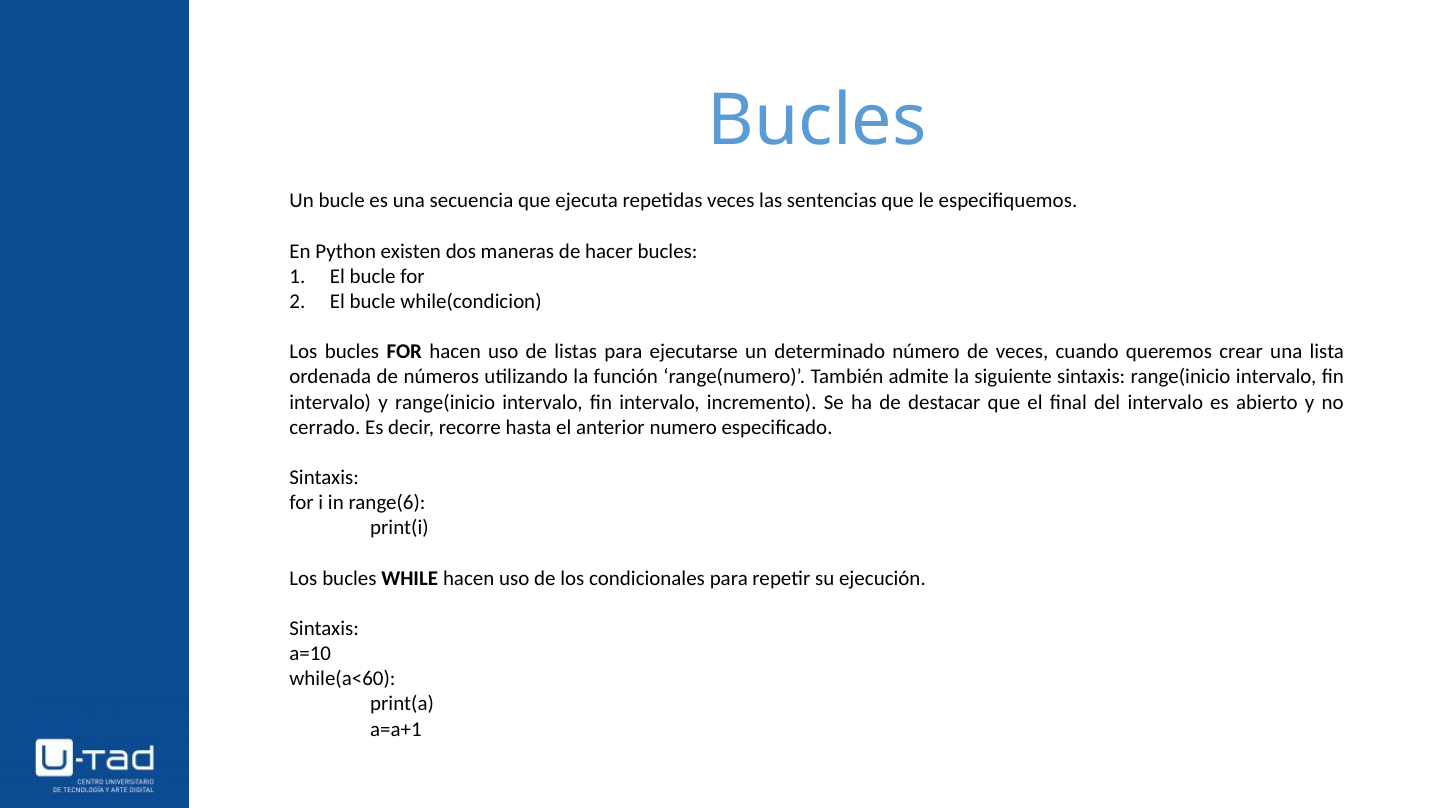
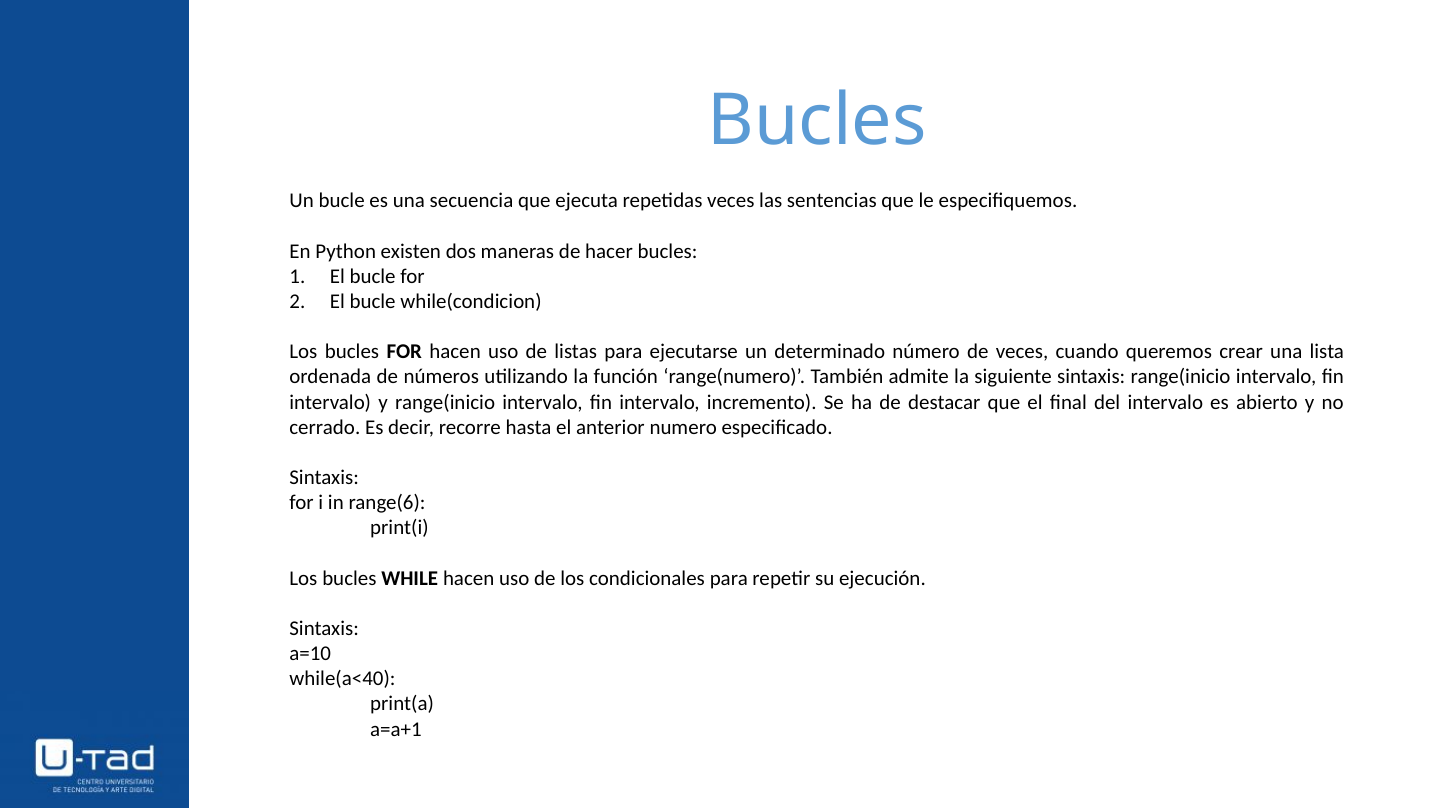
while(a<60: while(a<60 -> while(a<40
